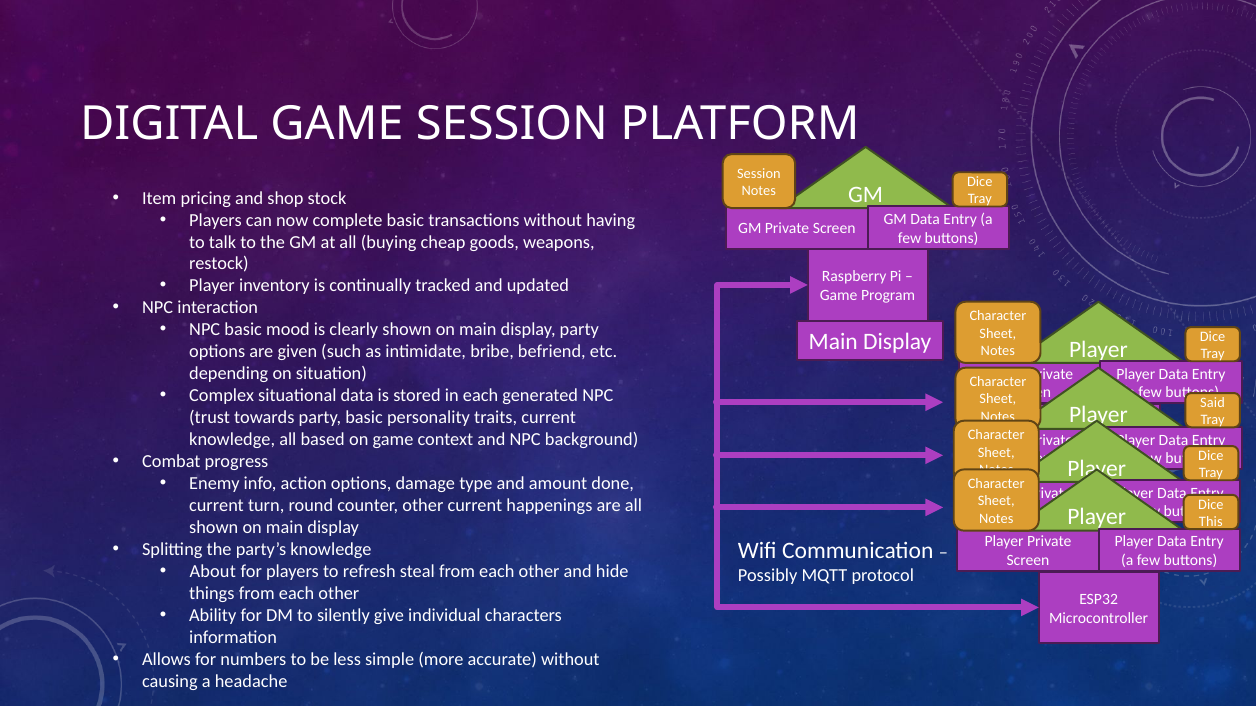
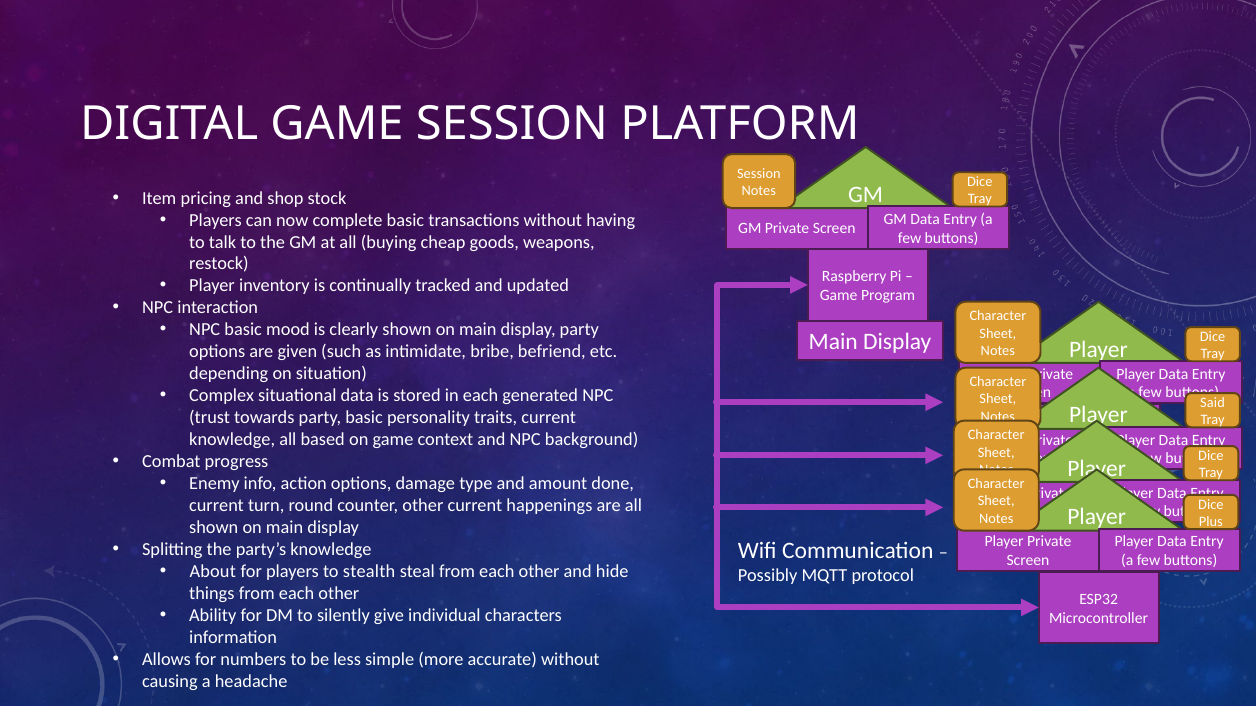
This: This -> Plus
refresh: refresh -> stealth
